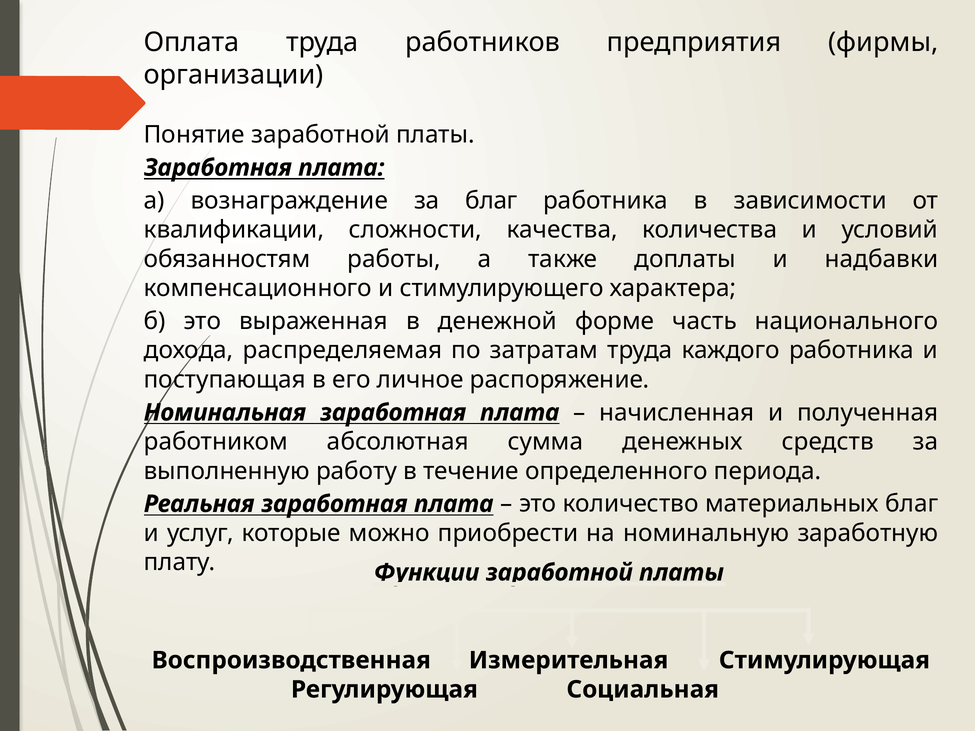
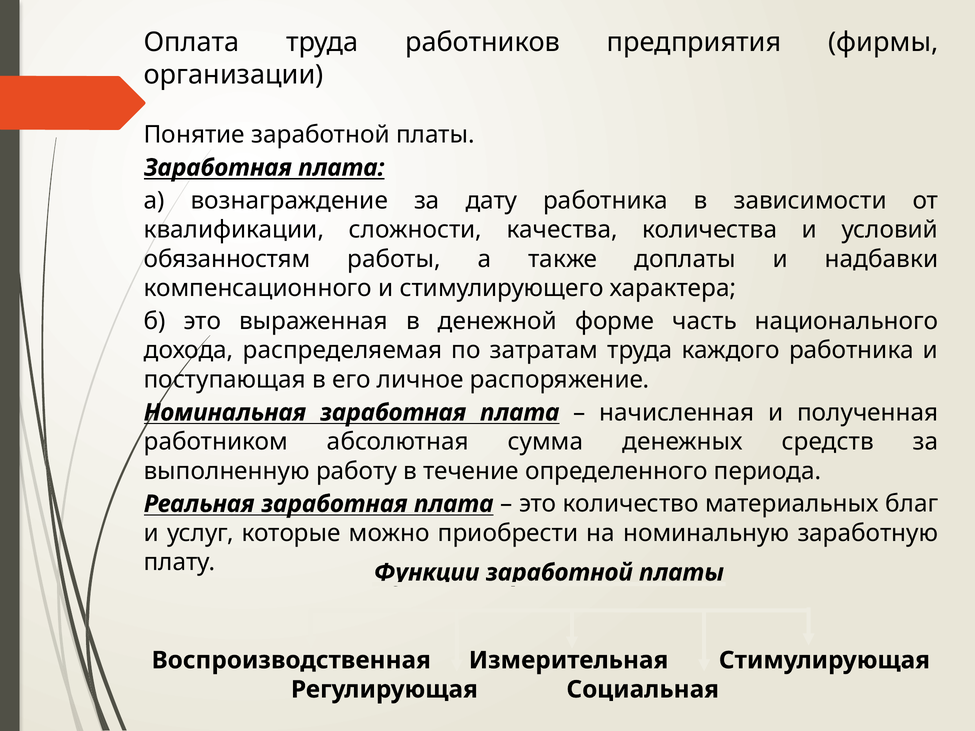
за благ: благ -> дату
